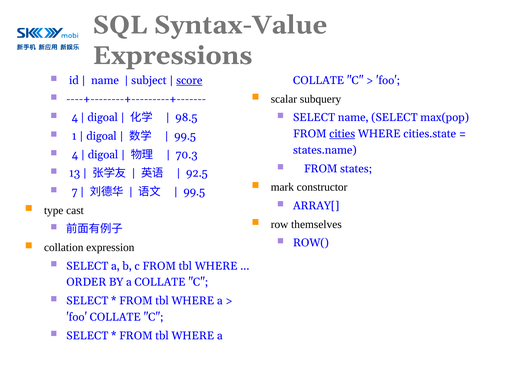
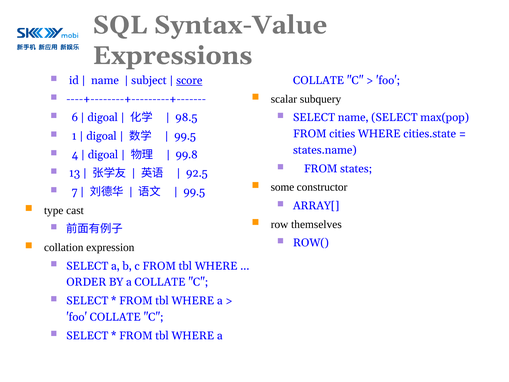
4 at (75, 117): 4 -> 6
cities underline: present -> none
70.3: 70.3 -> 99.8
mark: mark -> some
